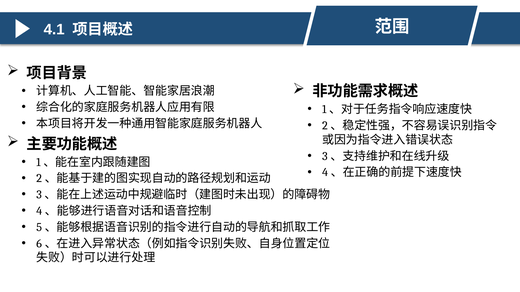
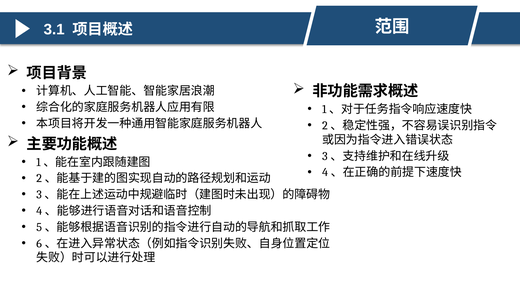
4.1: 4.1 -> 3.1
